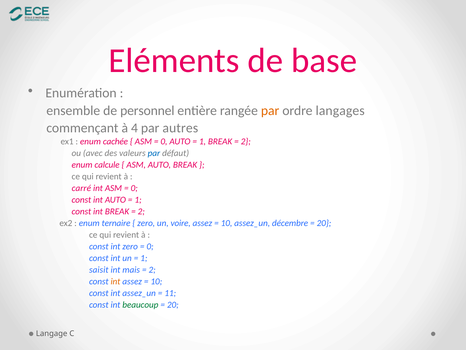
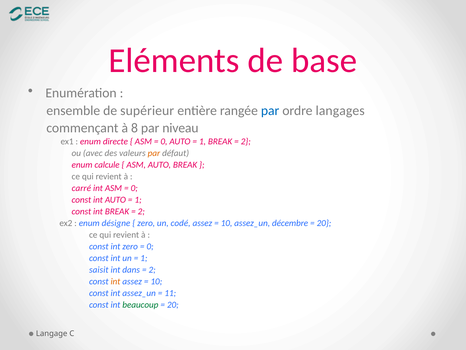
personnel: personnel -> supérieur
par at (270, 110) colour: orange -> blue
4: 4 -> 8
autres: autres -> niveau
cachée: cachée -> directe
par at (154, 153) colour: blue -> orange
ternaire: ternaire -> désigne
voire: voire -> codé
mais: mais -> dans
